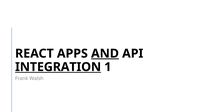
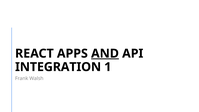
INTEGRATION underline: present -> none
